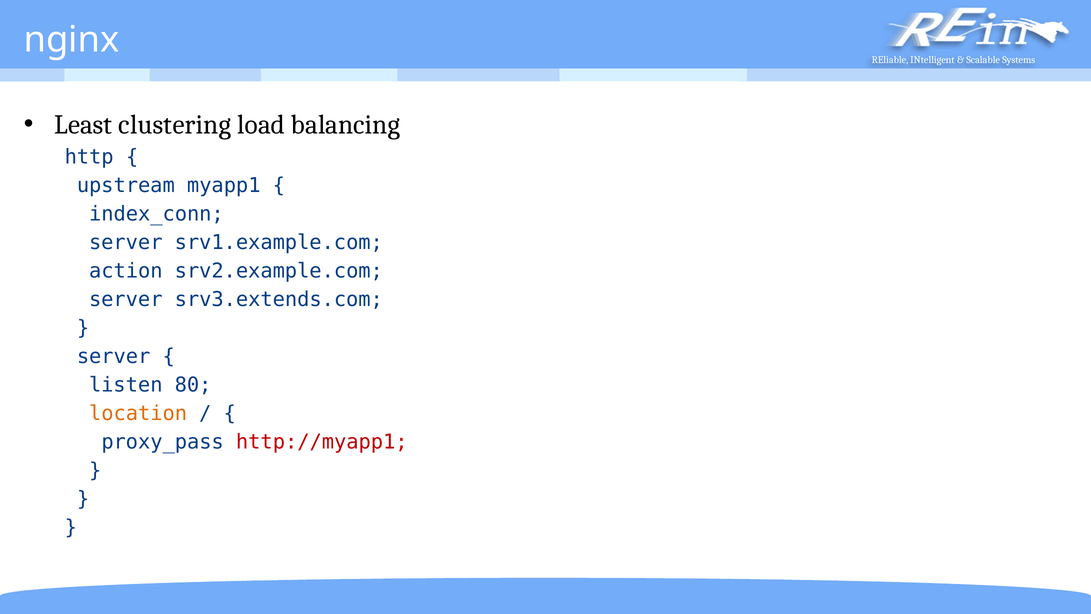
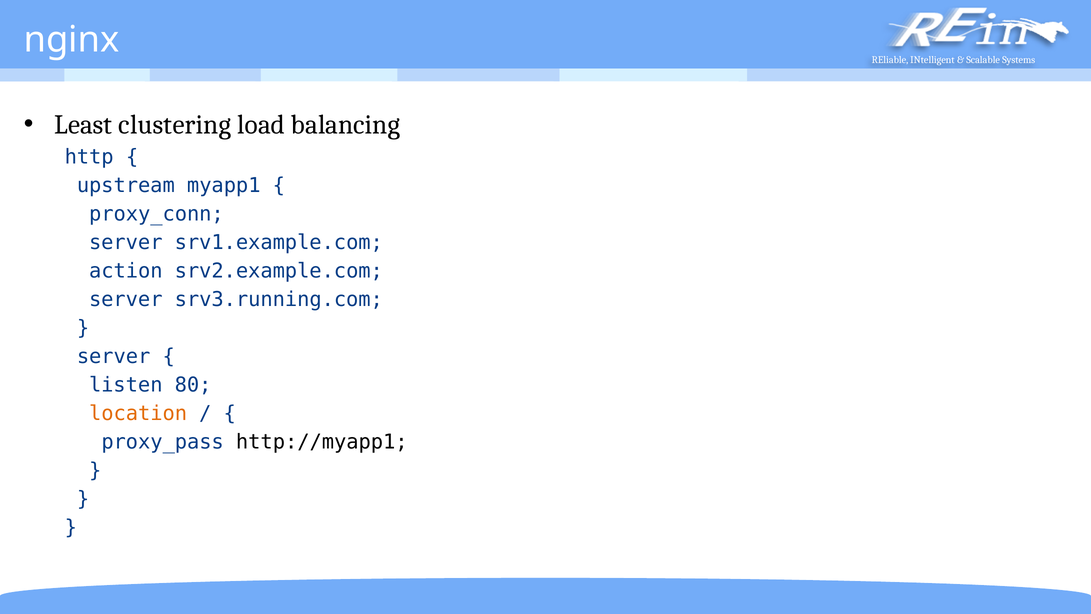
index_conn: index_conn -> proxy_conn
srv3.extends.com: srv3.extends.com -> srv3.running.com
http://myapp1 colour: red -> black
